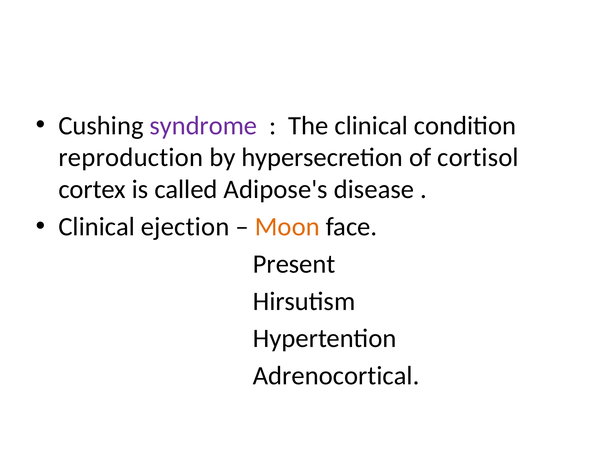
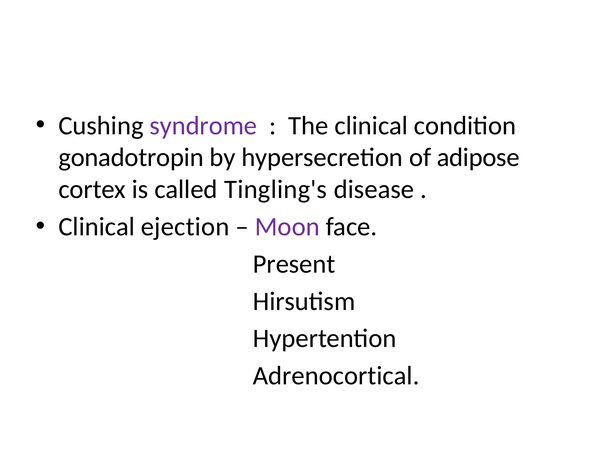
reproduction: reproduction -> gonadotropin
cortisol: cortisol -> adipose
Adipose's: Adipose's -> Tingling's
Moon colour: orange -> purple
